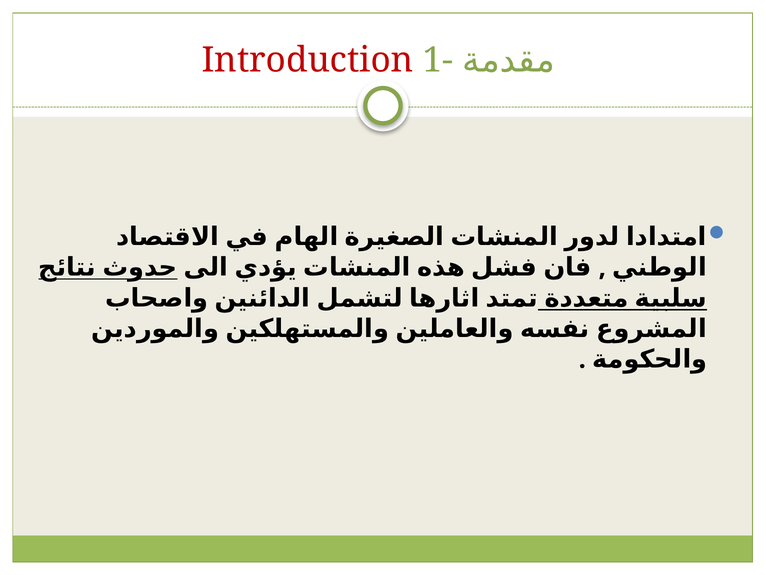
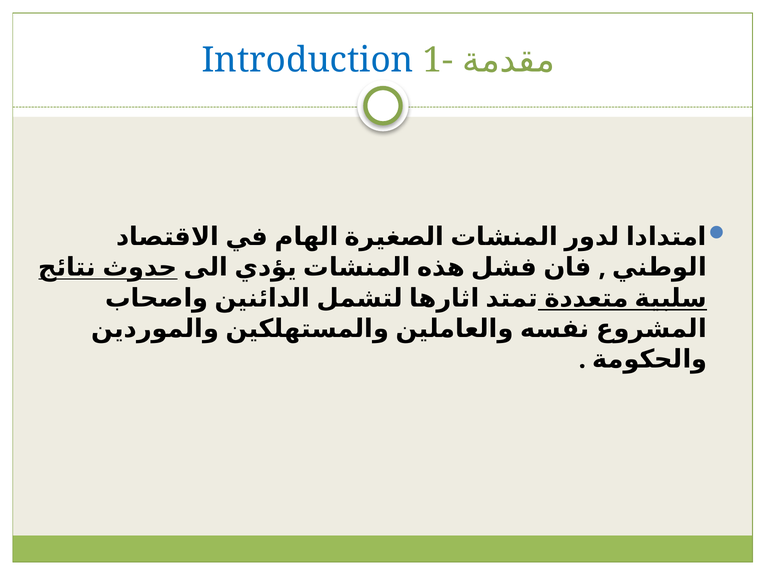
Introduction colour: red -> blue
